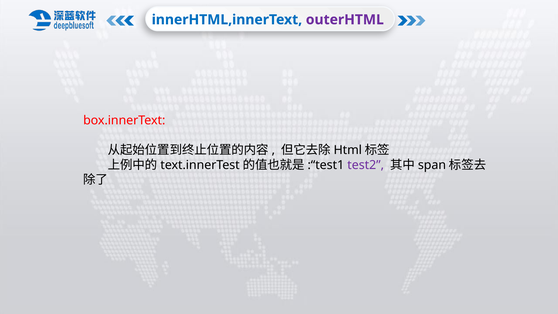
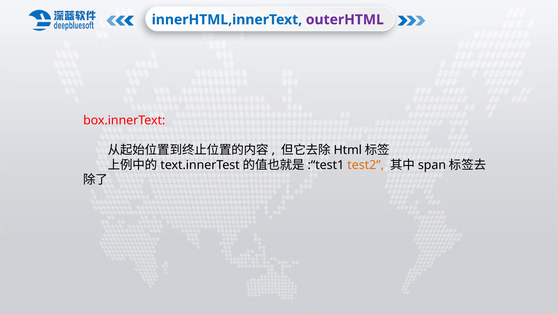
test2 colour: purple -> orange
